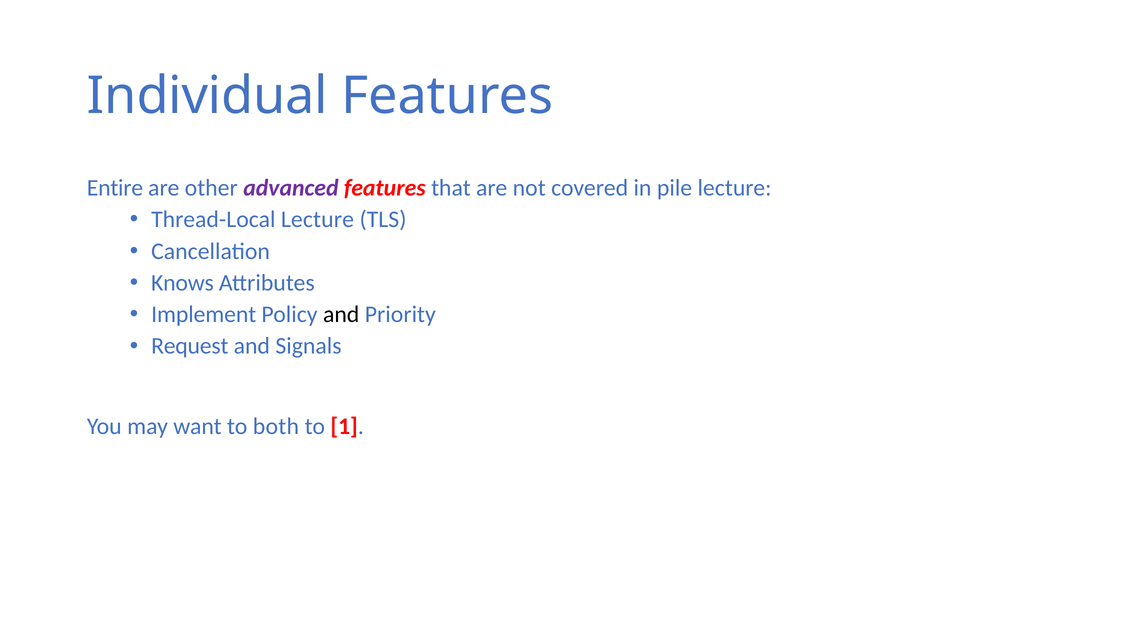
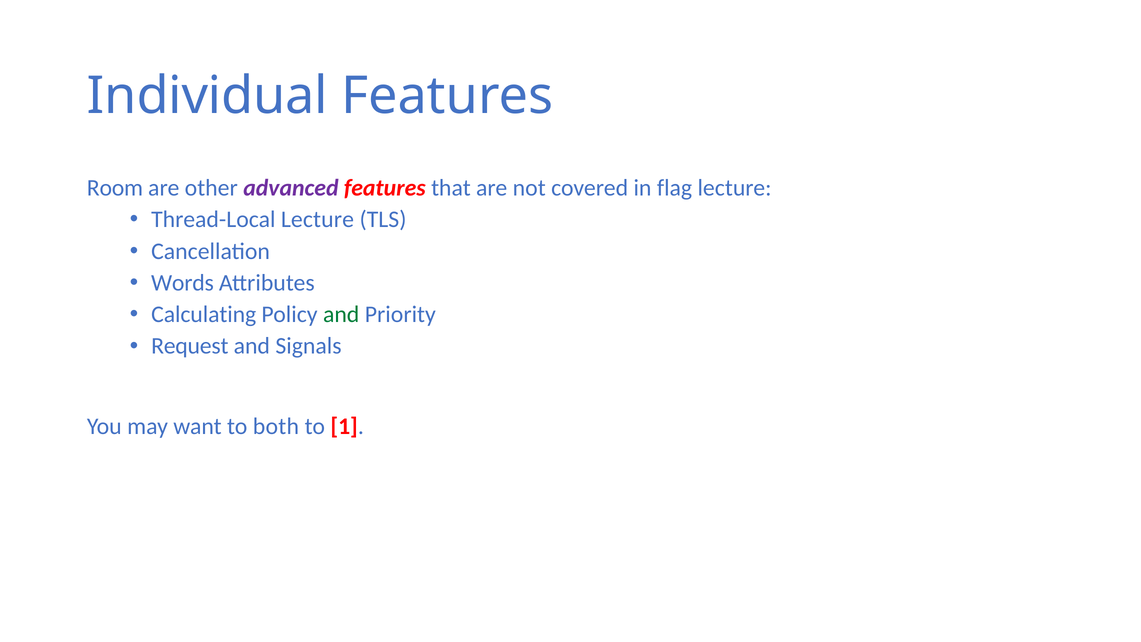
Entire: Entire -> Room
pile: pile -> flag
Knows: Knows -> Words
Implement: Implement -> Calculating
and at (341, 314) colour: black -> green
